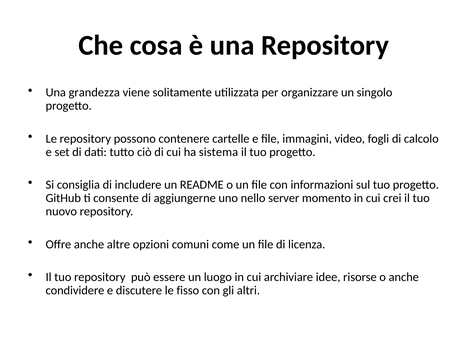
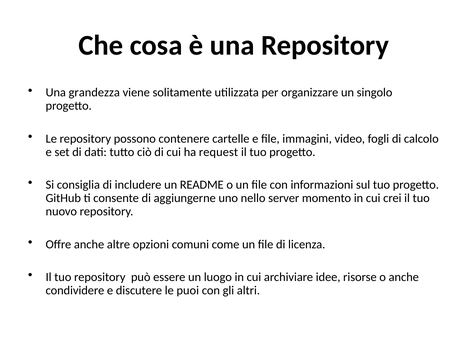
sistema: sistema -> request
fisso: fisso -> puoi
